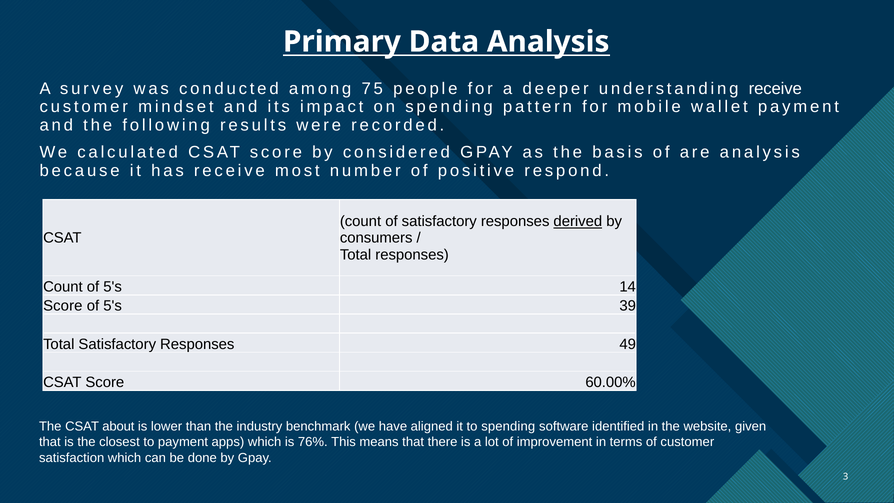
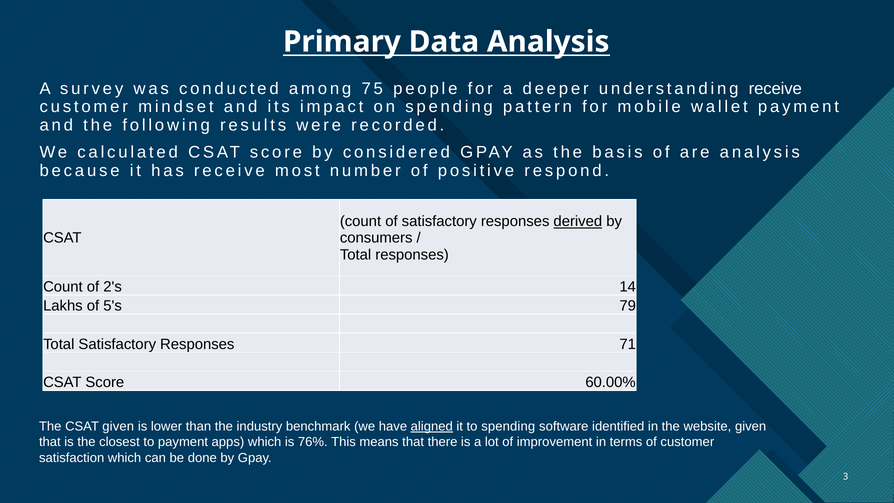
Count of 5's: 5's -> 2's
Score at (63, 306): Score -> Lakhs
39: 39 -> 79
49: 49 -> 71
CSAT about: about -> given
aligned underline: none -> present
